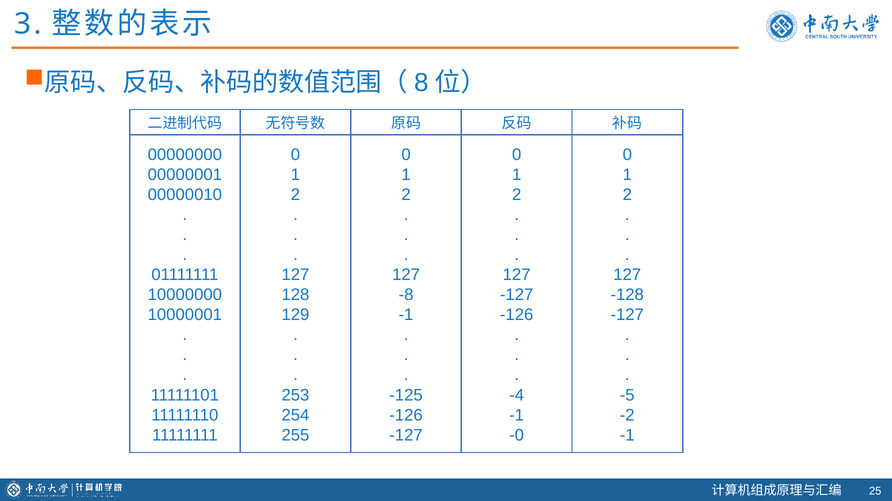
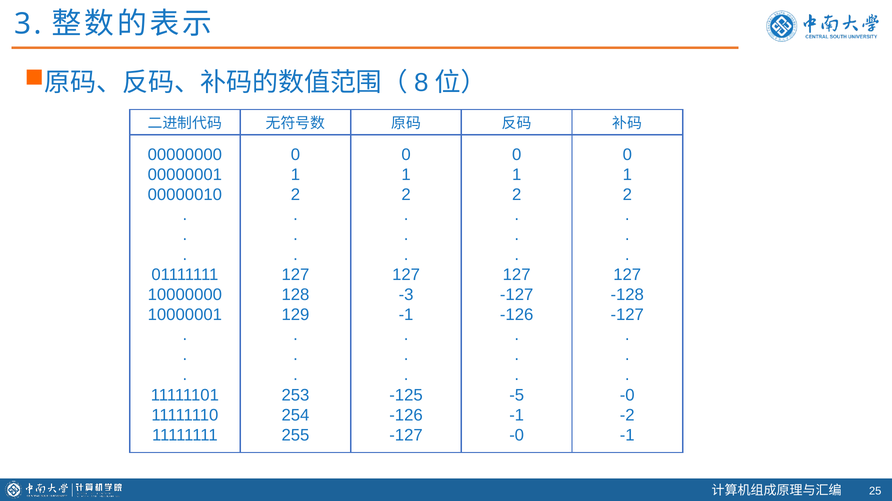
-8: -8 -> -3
-4: -4 -> -5
-5 at (627, 396): -5 -> -0
